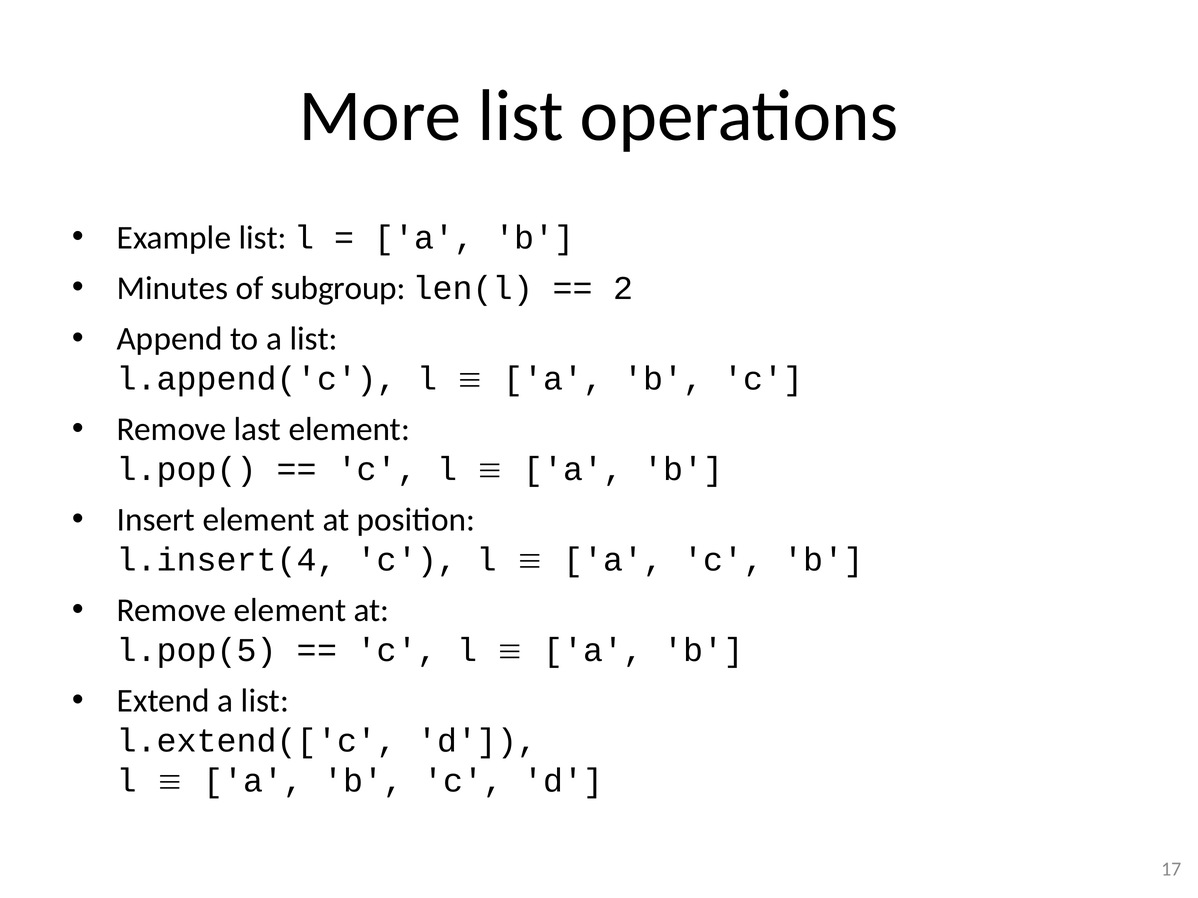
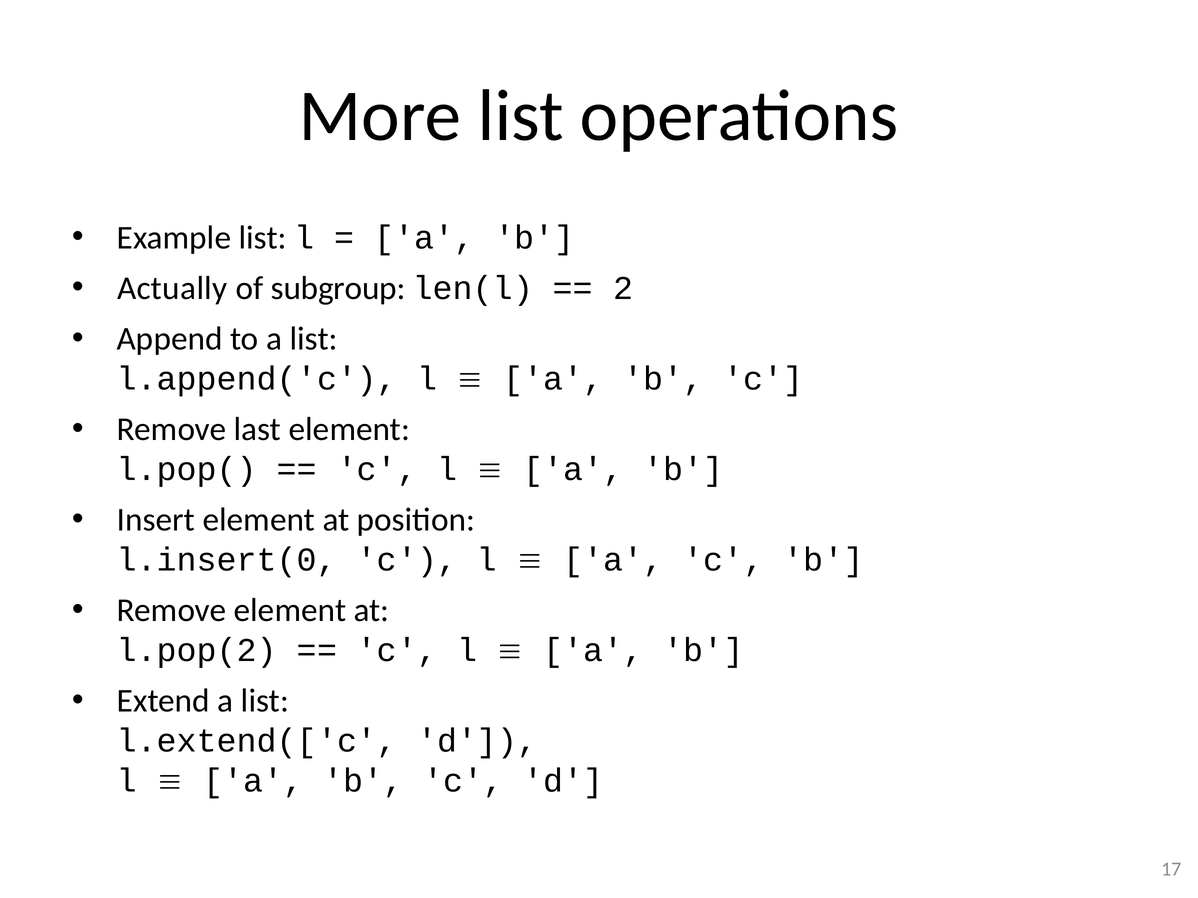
Minutes: Minutes -> Actually
l.insert(4: l.insert(4 -> l.insert(0
l.pop(5: l.pop(5 -> l.pop(2
